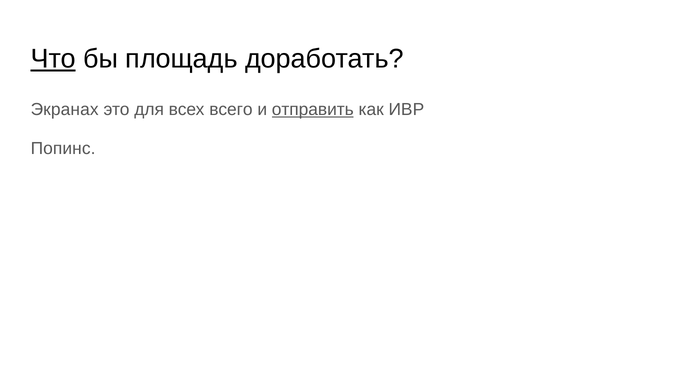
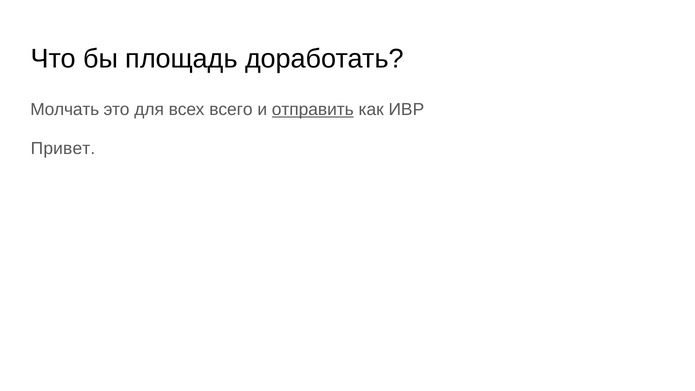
Что underline: present -> none
Экранах: Экранах -> Молчать
Попинс: Попинс -> Привет
